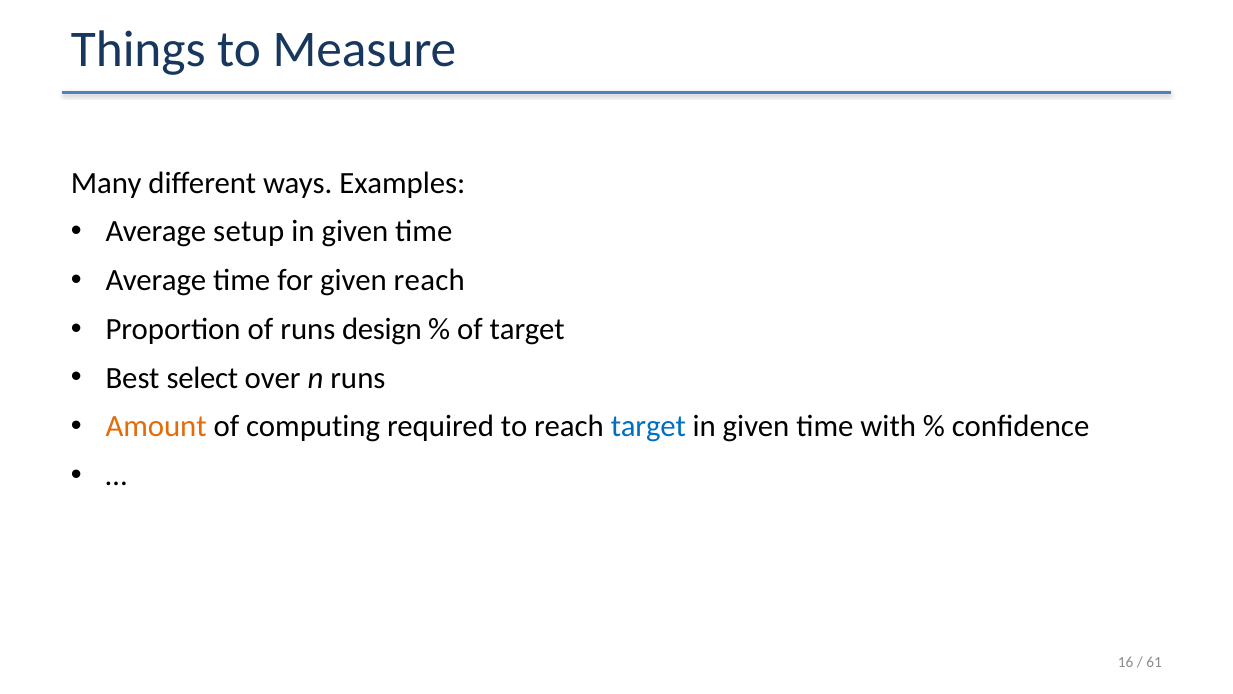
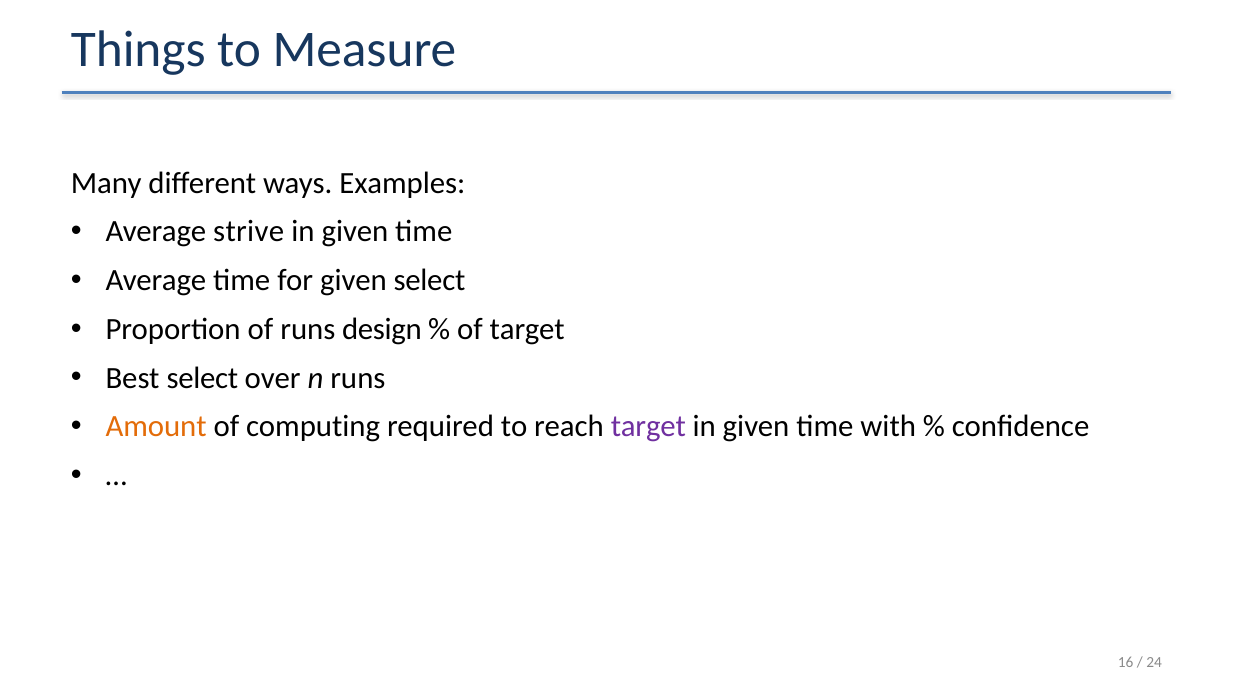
setup: setup -> strive
given reach: reach -> select
target at (648, 426) colour: blue -> purple
61: 61 -> 24
